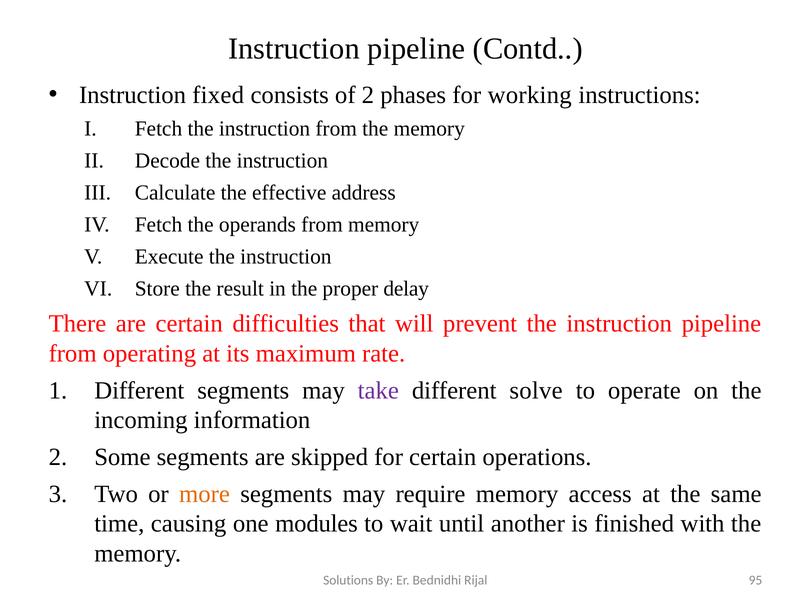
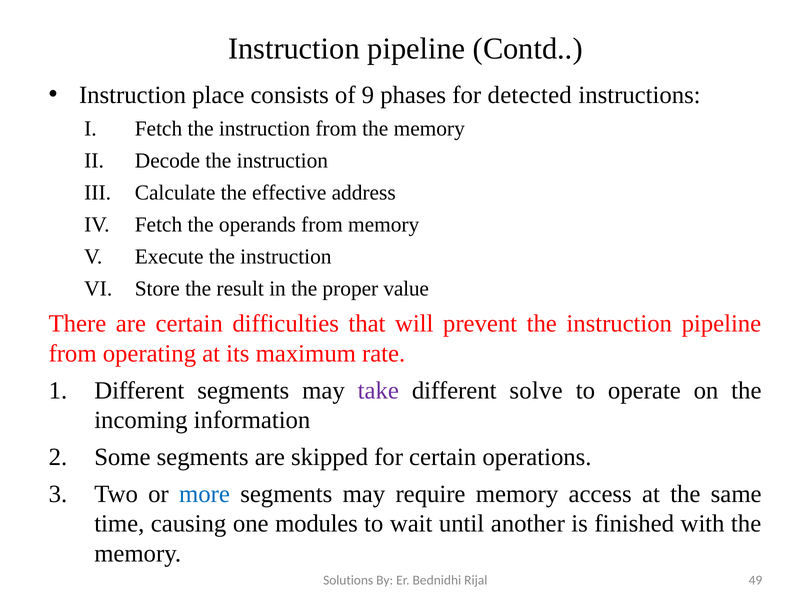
fixed: fixed -> place
of 2: 2 -> 9
working: working -> detected
delay: delay -> value
more colour: orange -> blue
95: 95 -> 49
